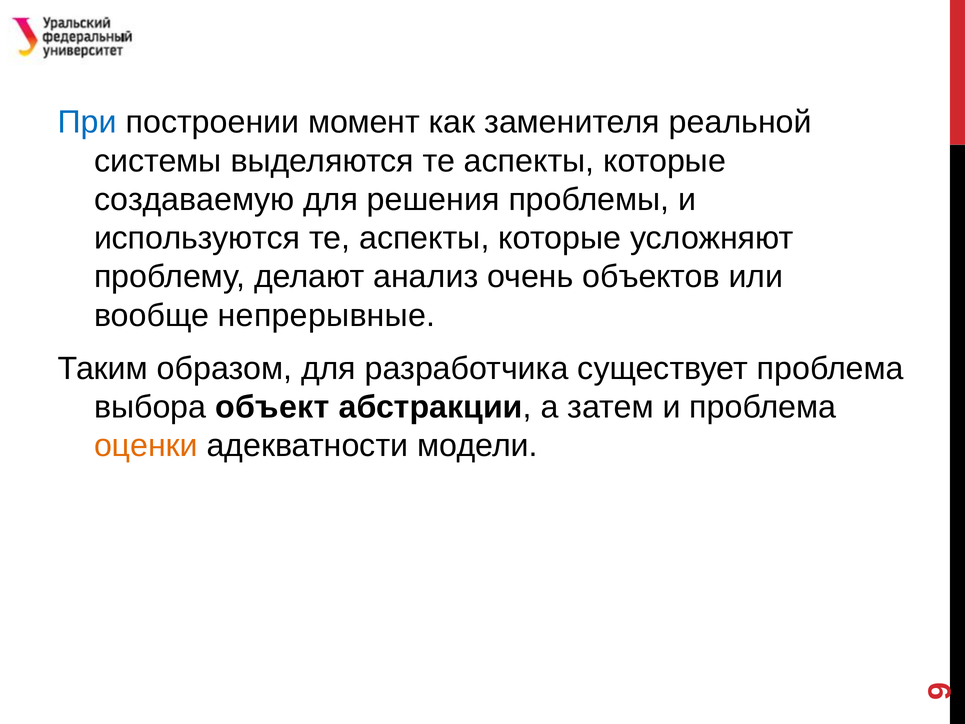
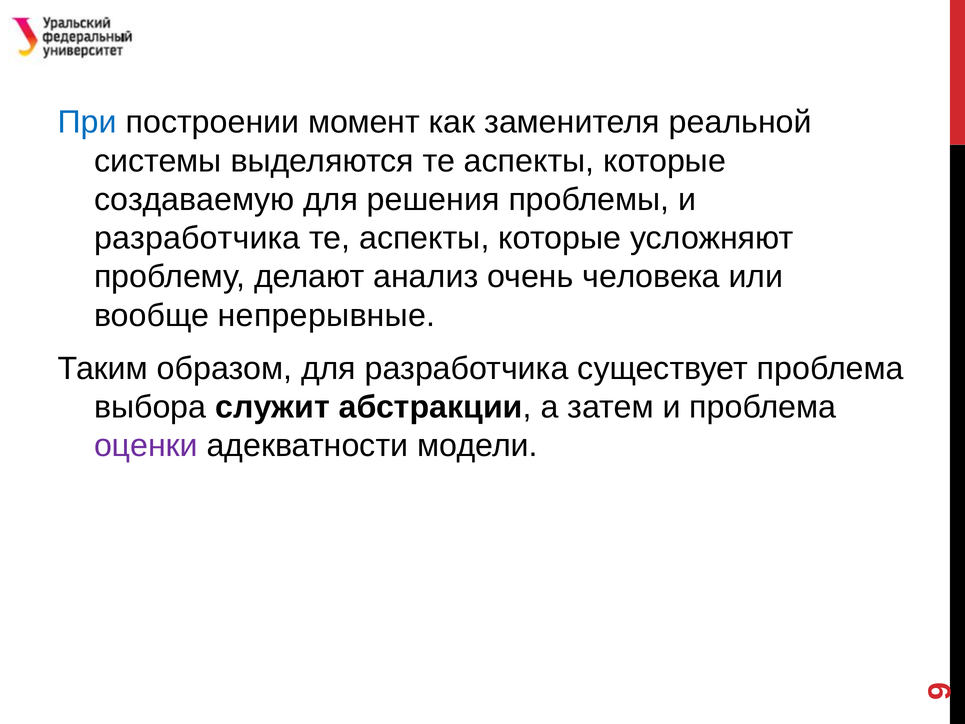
используются at (197, 238): используются -> разработчика
объектов: объектов -> человека
объект: объект -> служит
оценки colour: orange -> purple
